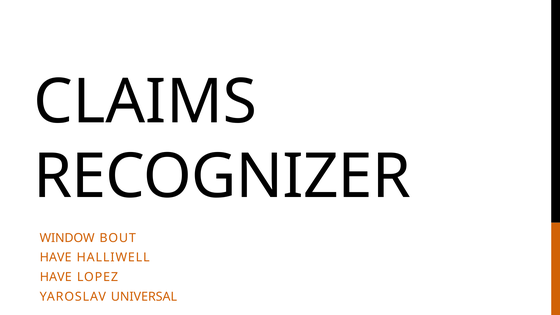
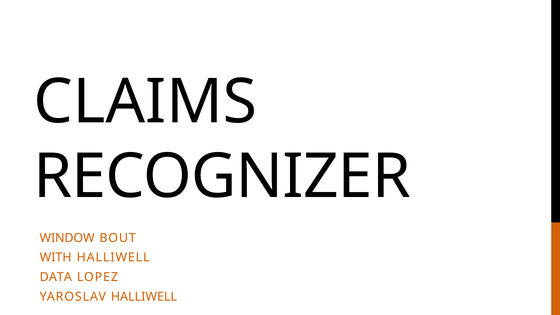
HAVE at (56, 258): HAVE -> WITH
HAVE at (56, 277): HAVE -> DATA
YAROSLAV UNIVERSAL: UNIVERSAL -> HALLIWELL
